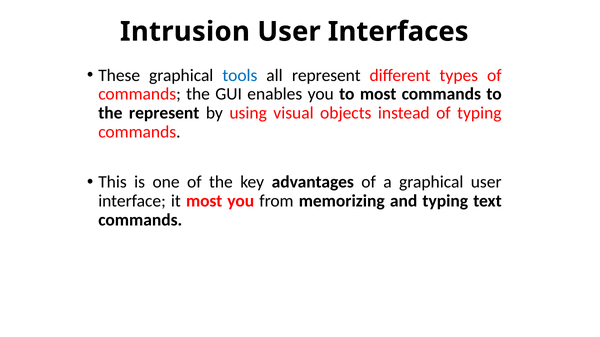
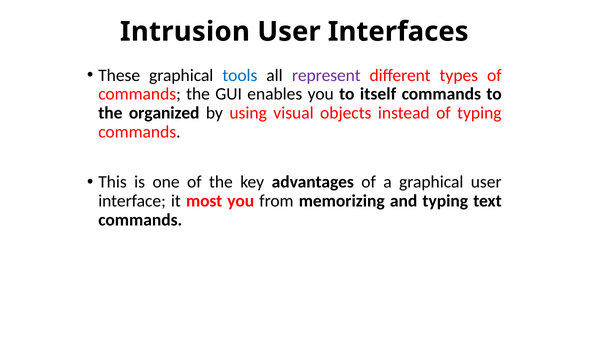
represent at (326, 75) colour: black -> purple
to most: most -> itself
the represent: represent -> organized
